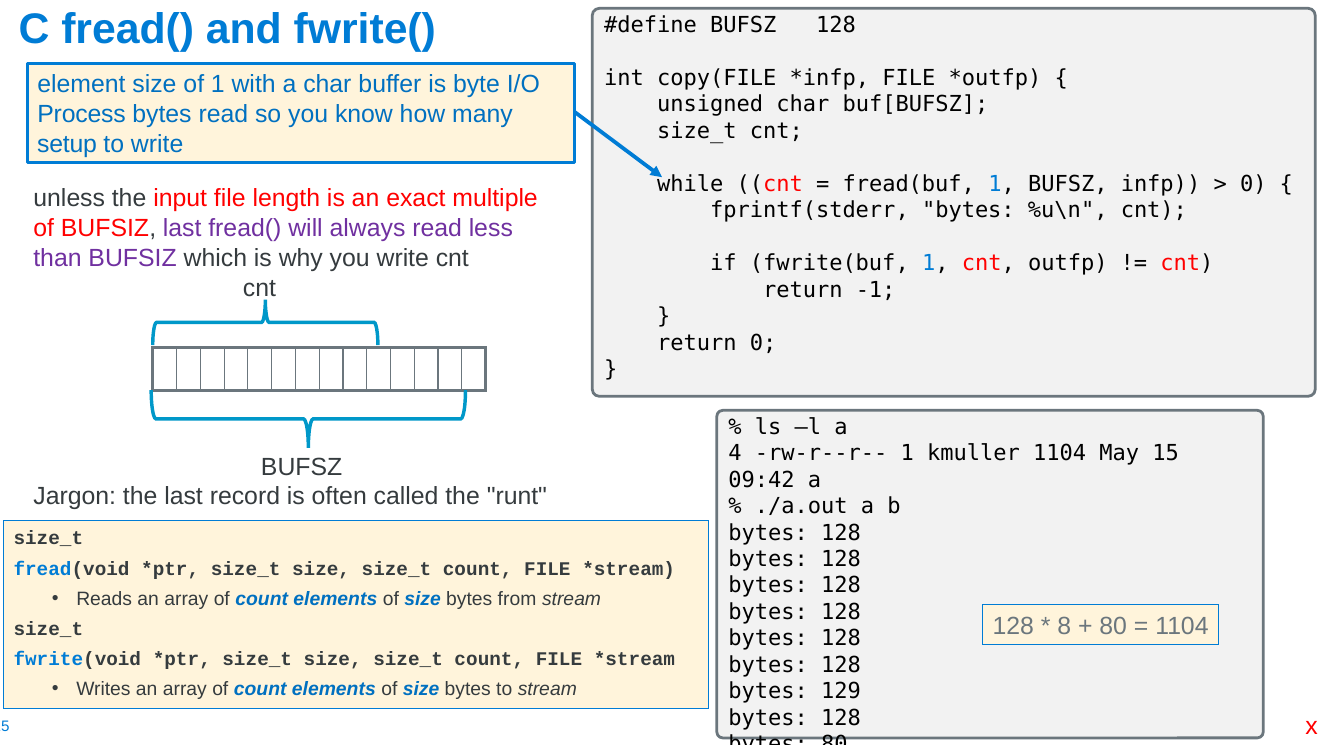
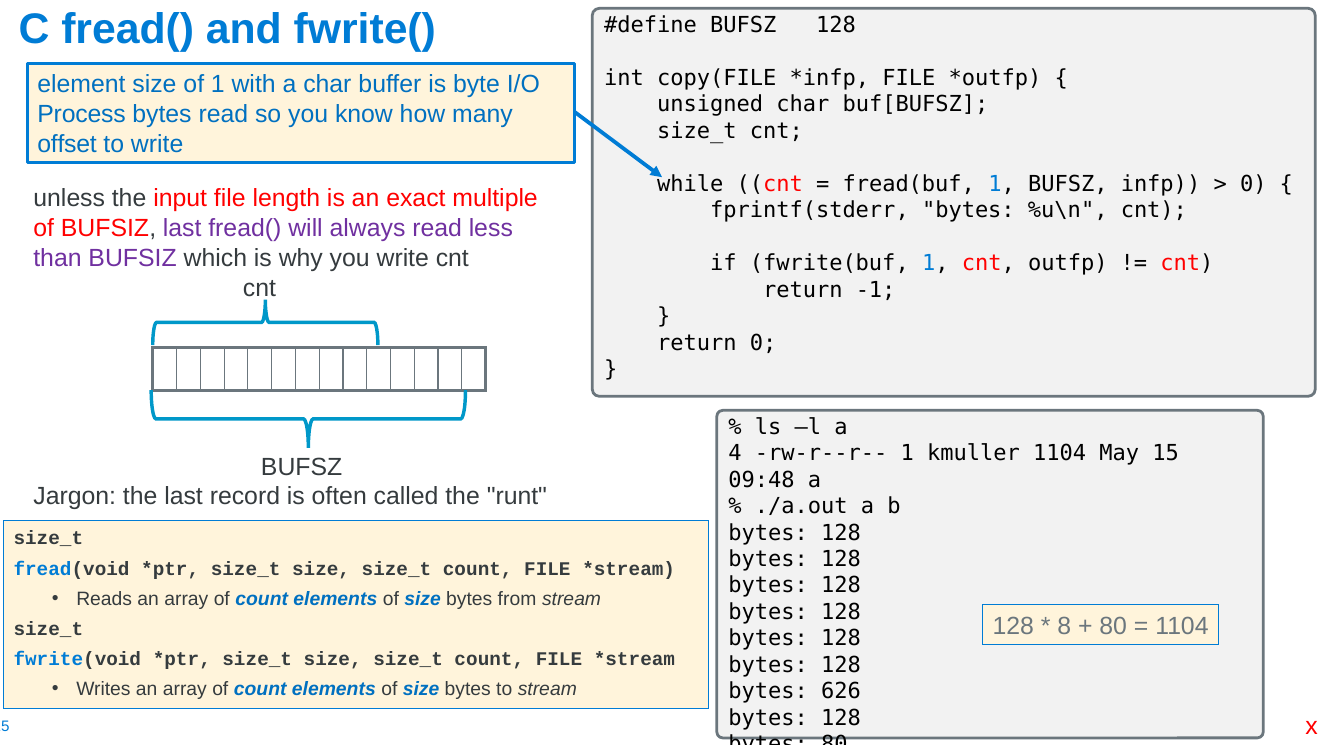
setup: setup -> offset
09:42: 09:42 -> 09:48
129: 129 -> 626
